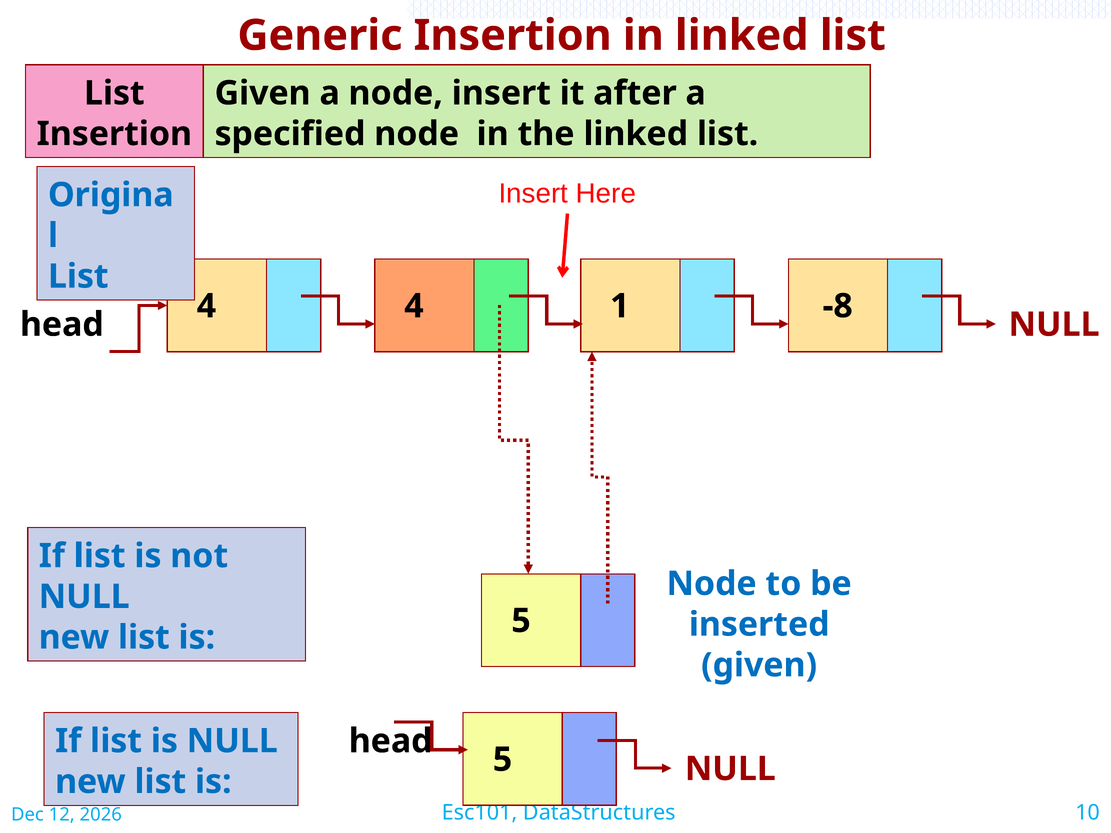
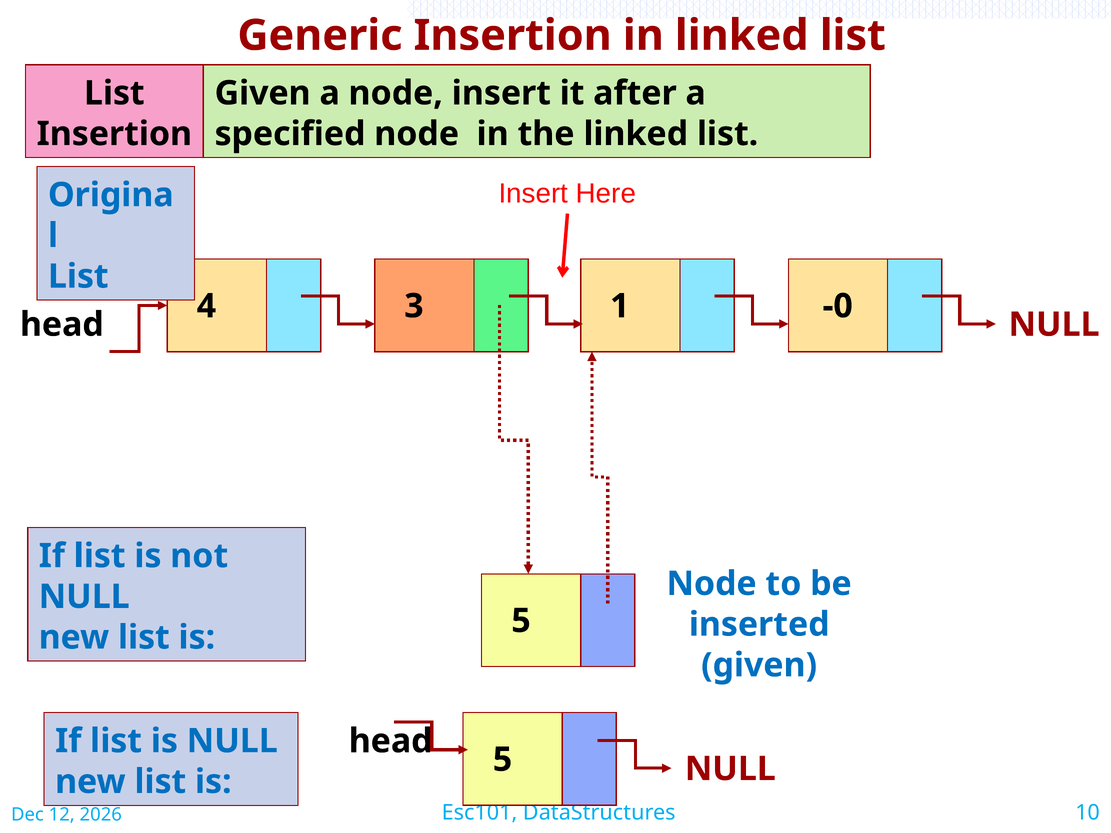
4 4: 4 -> 3
-8: -8 -> -0
